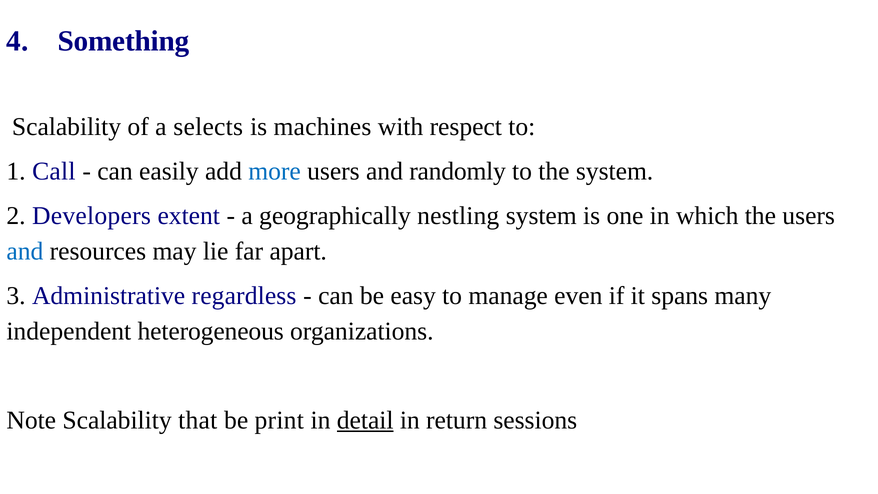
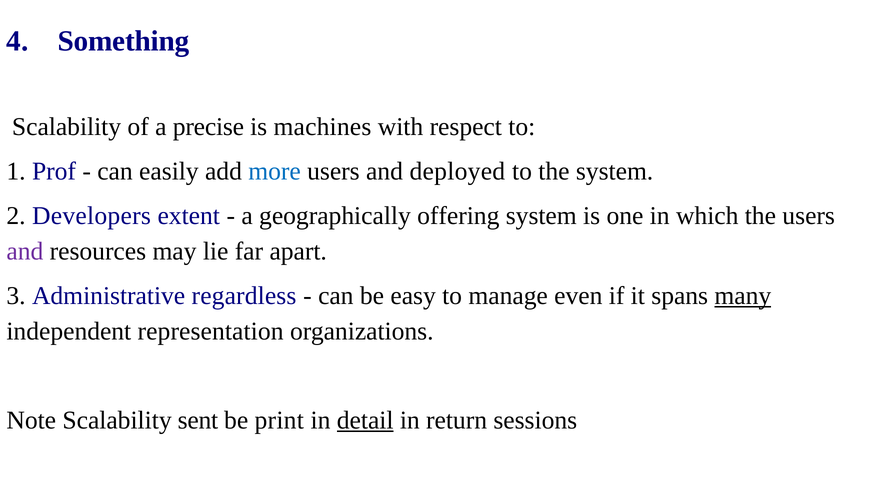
selects: selects -> precise
Call: Call -> Prof
randomly: randomly -> deployed
nestling: nestling -> offering
and at (25, 251) colour: blue -> purple
many underline: none -> present
heterogeneous: heterogeneous -> representation
that: that -> sent
